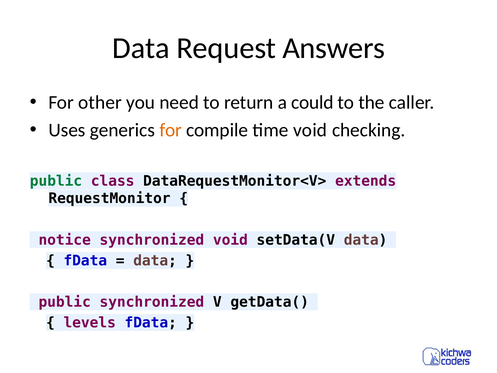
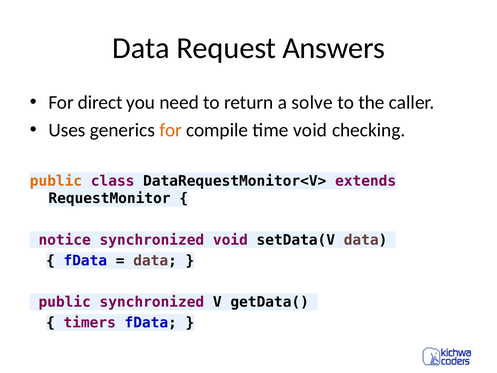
other: other -> direct
could: could -> solve
public at (56, 181) colour: green -> orange
levels: levels -> timers
